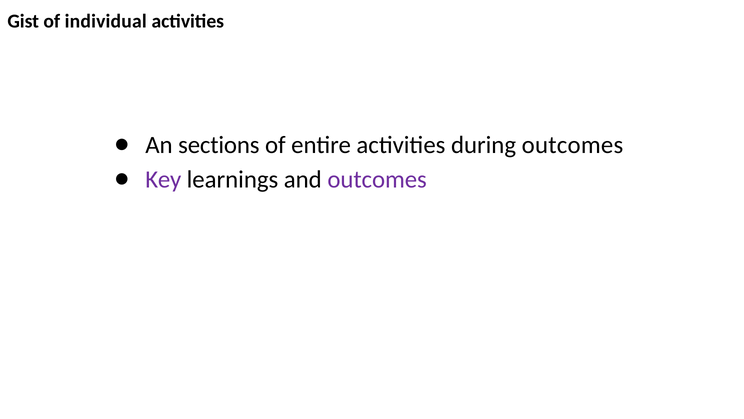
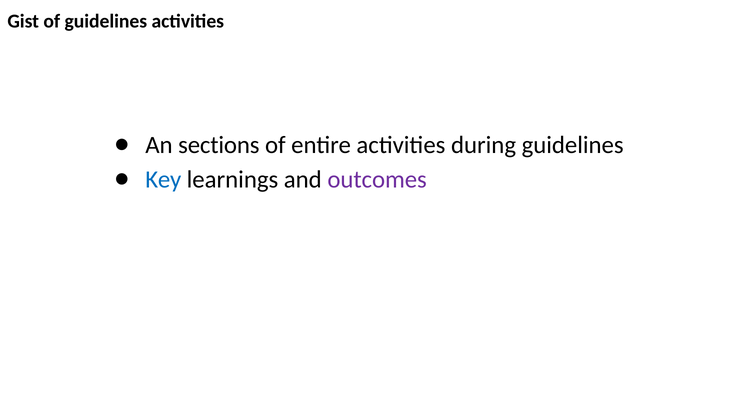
of individual: individual -> guidelines
during outcomes: outcomes -> guidelines
Key colour: purple -> blue
